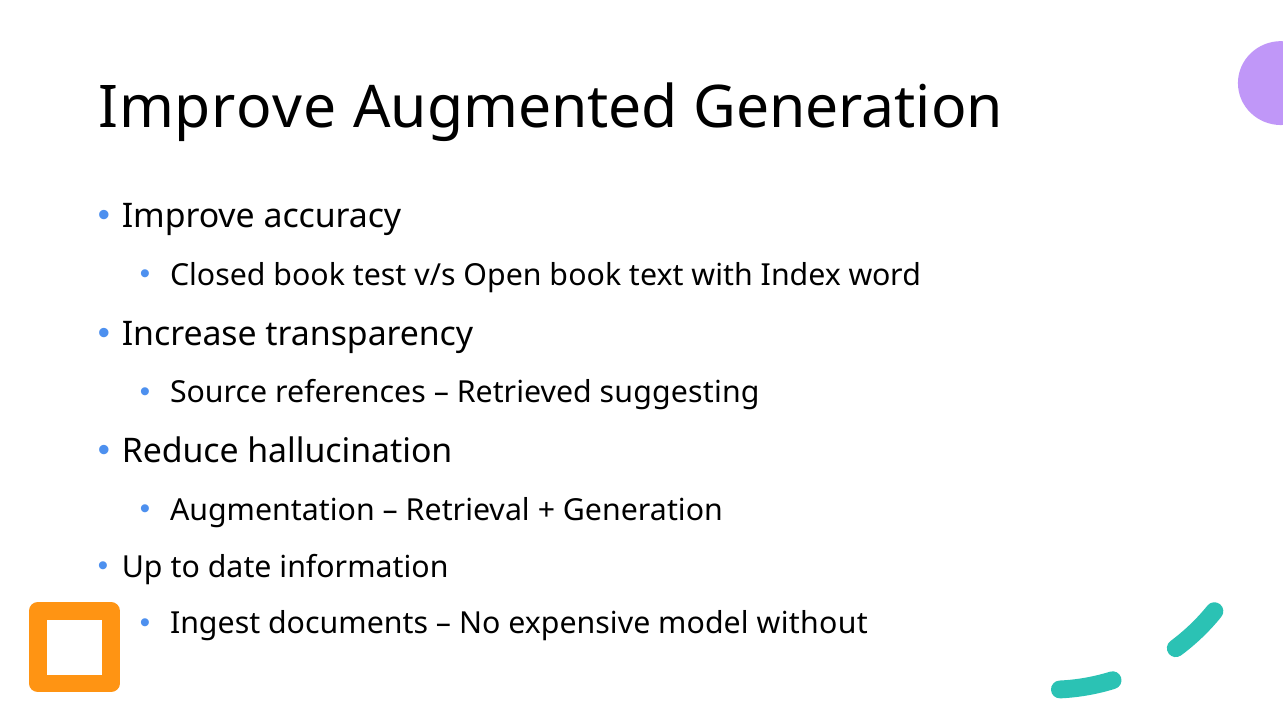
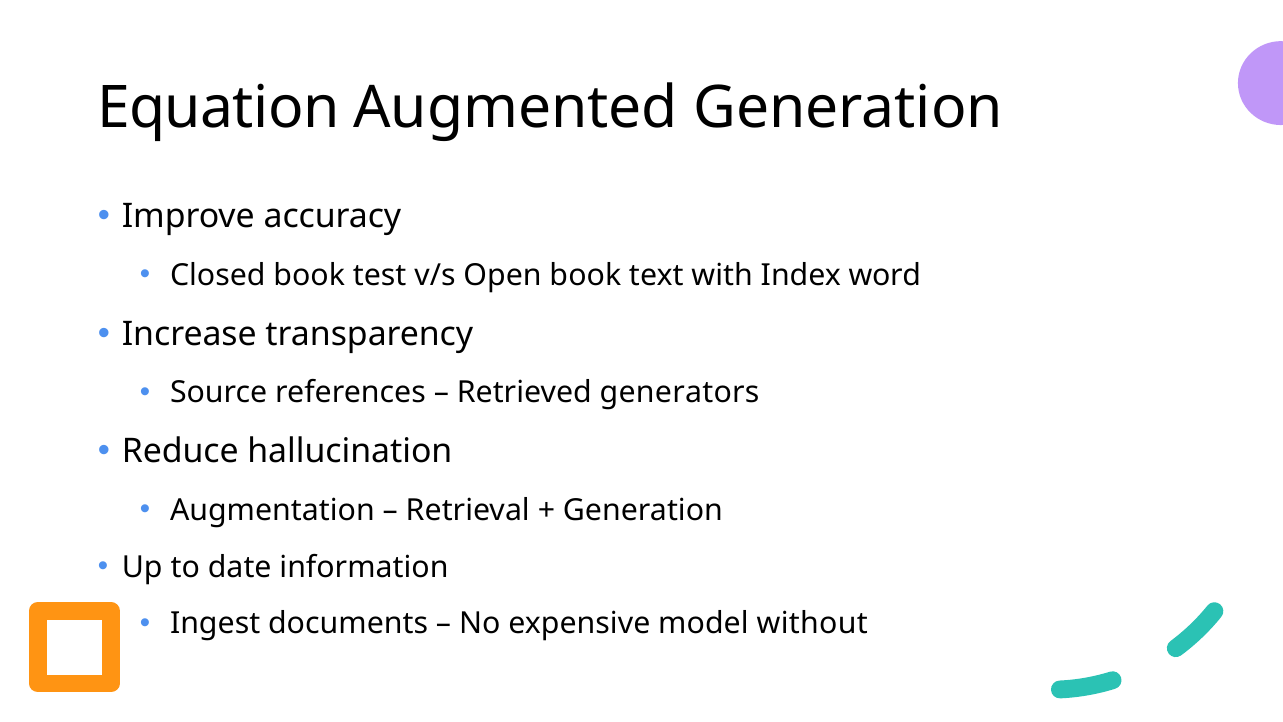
Improve at (218, 108): Improve -> Equation
suggesting: suggesting -> generators
